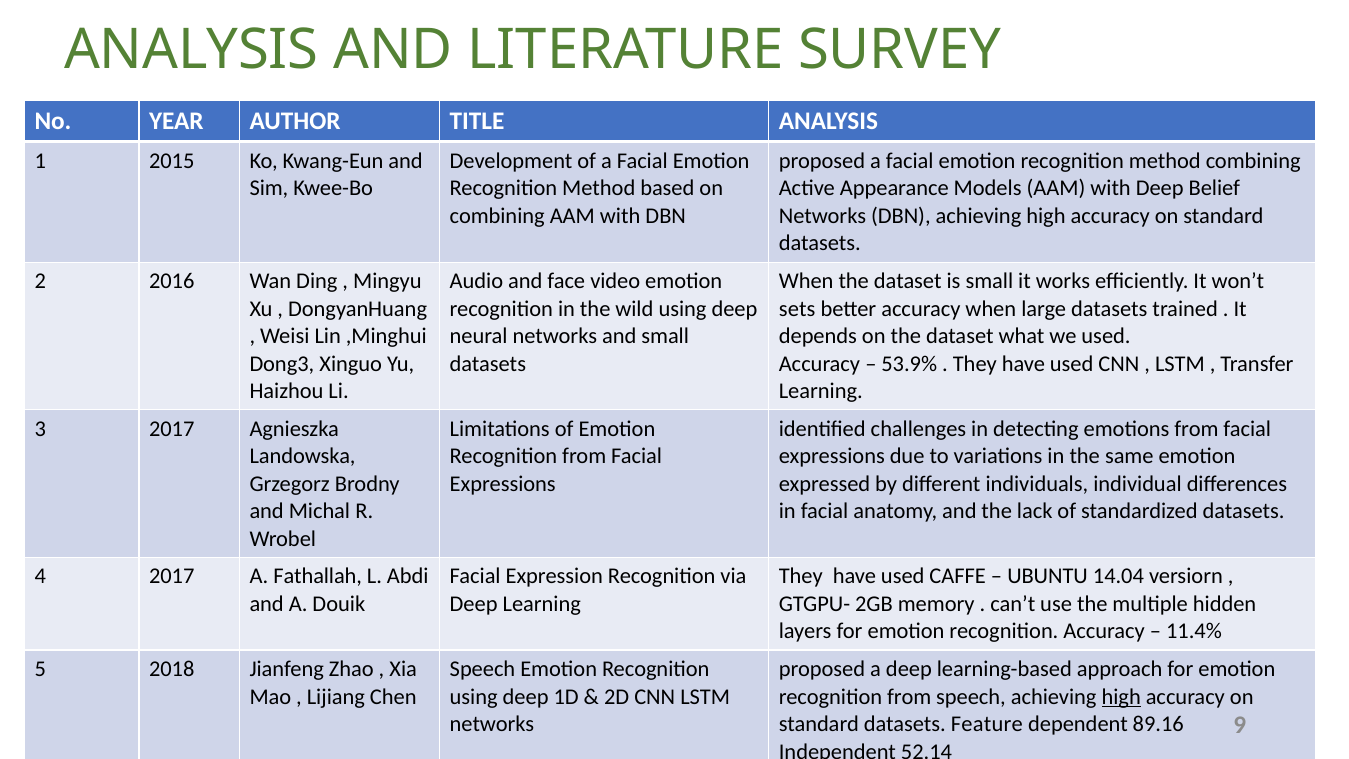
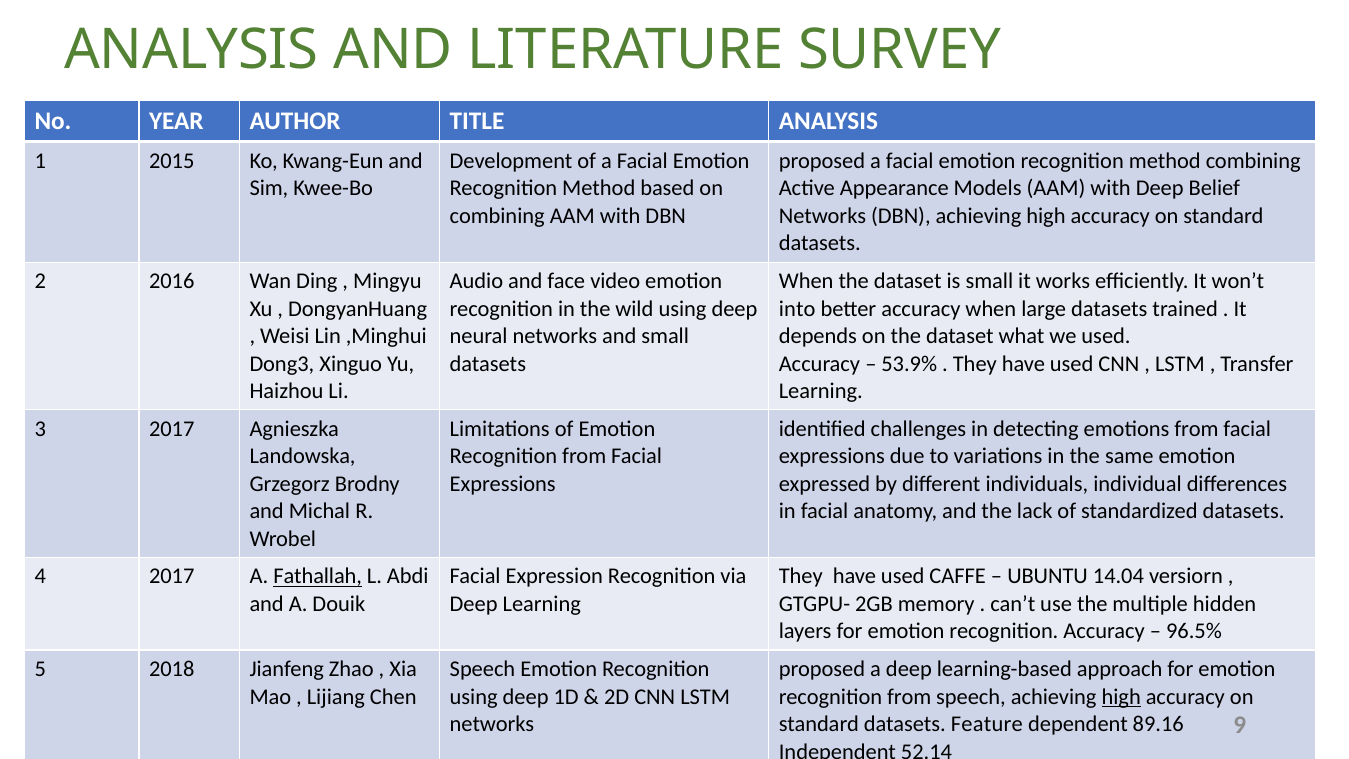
sets: sets -> into
Fathallah underline: none -> present
11.4%: 11.4% -> 96.5%
